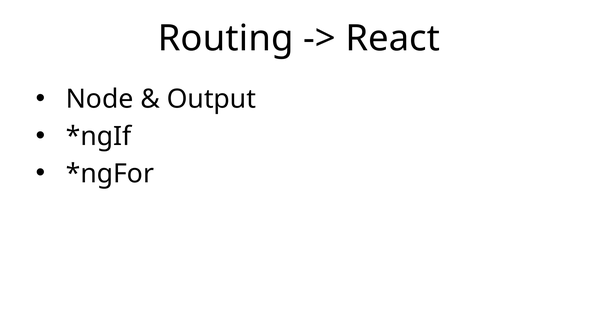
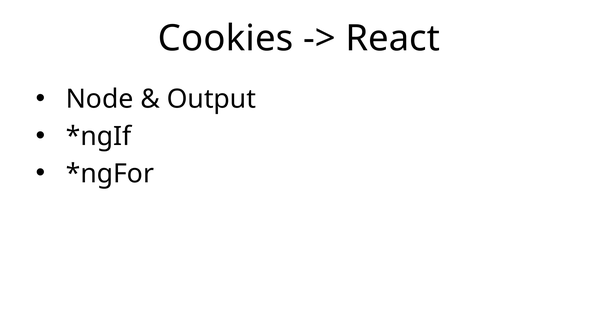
Routing: Routing -> Cookies
